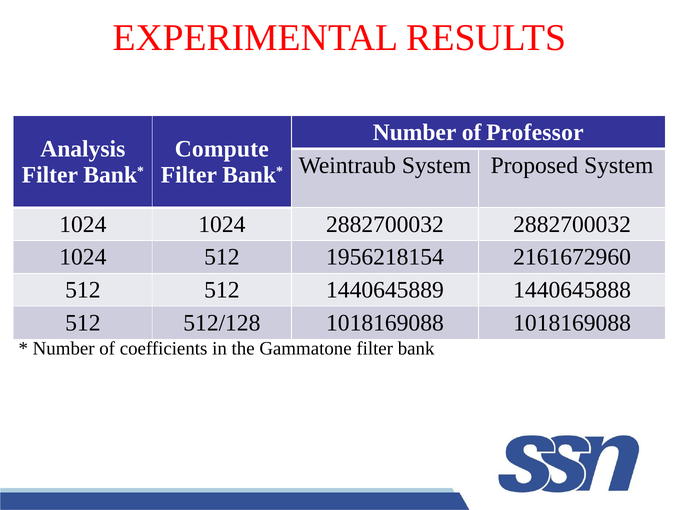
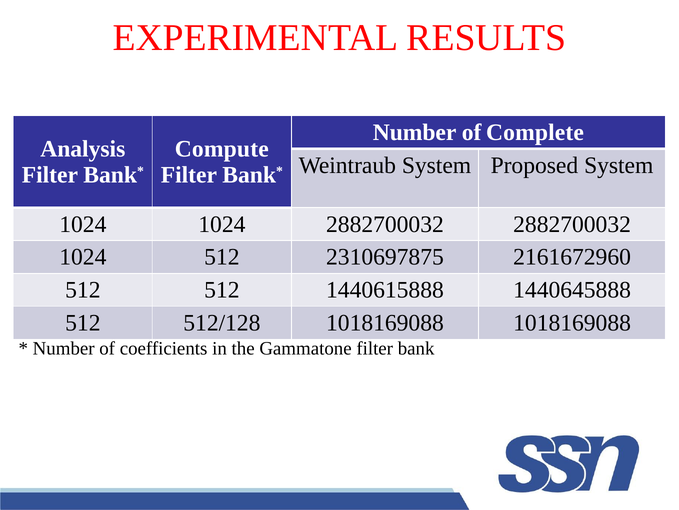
Professor: Professor -> Complete
1956218154: 1956218154 -> 2310697875
1440645889: 1440645889 -> 1440615888
